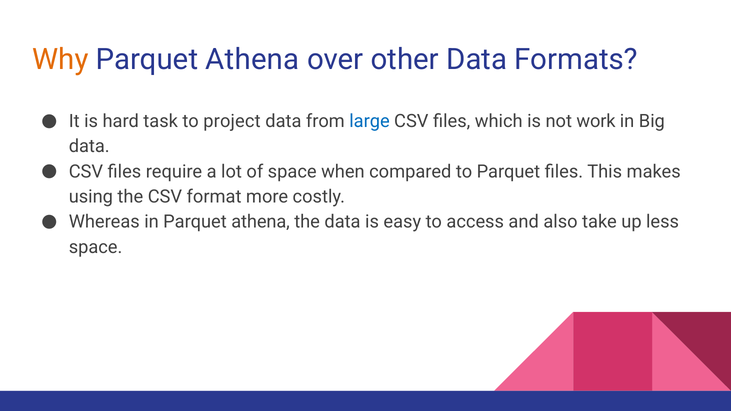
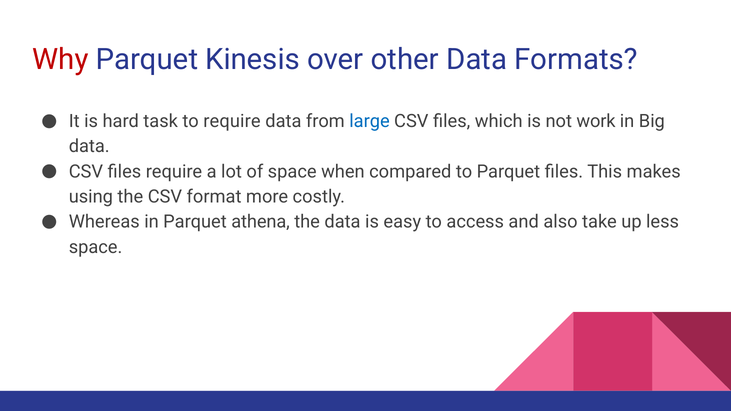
Why colour: orange -> red
Athena at (252, 60): Athena -> Kinesis
to project: project -> require
